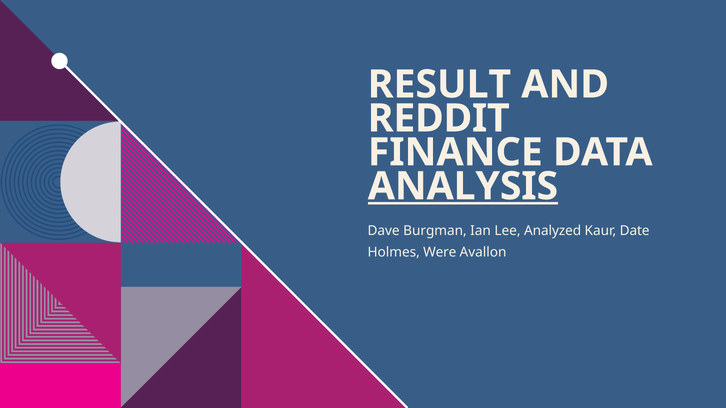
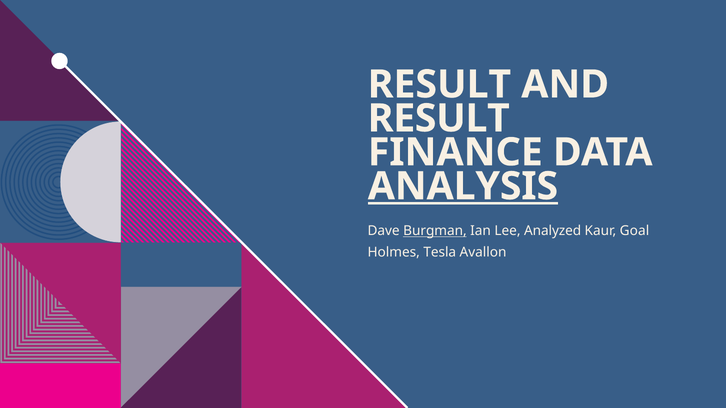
REDDIT at (439, 119): REDDIT -> RESULT
Burgman underline: none -> present
Date: Date -> Goal
Were: Were -> Tesla
